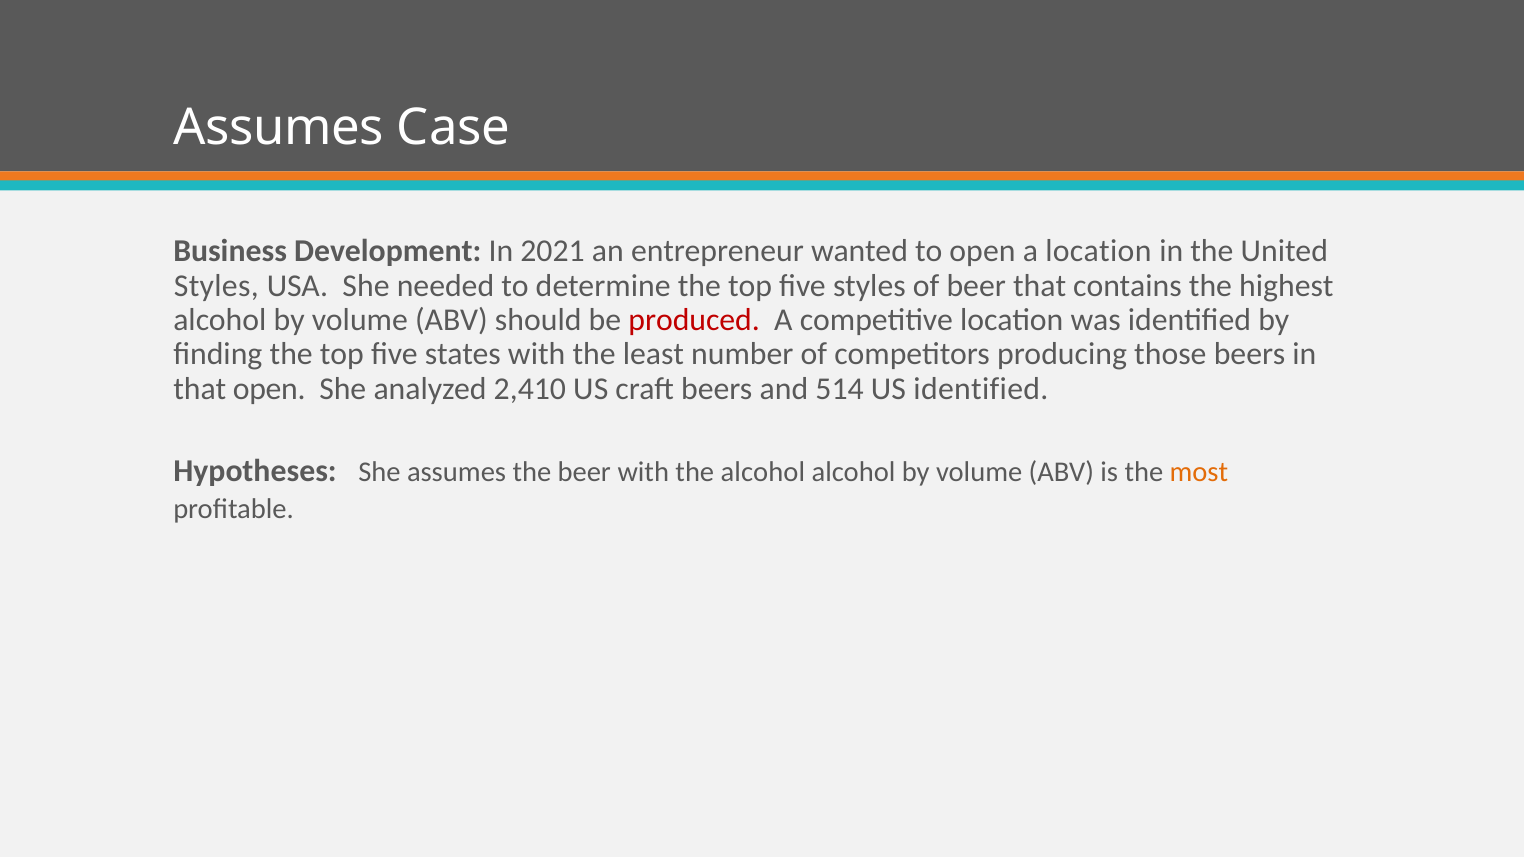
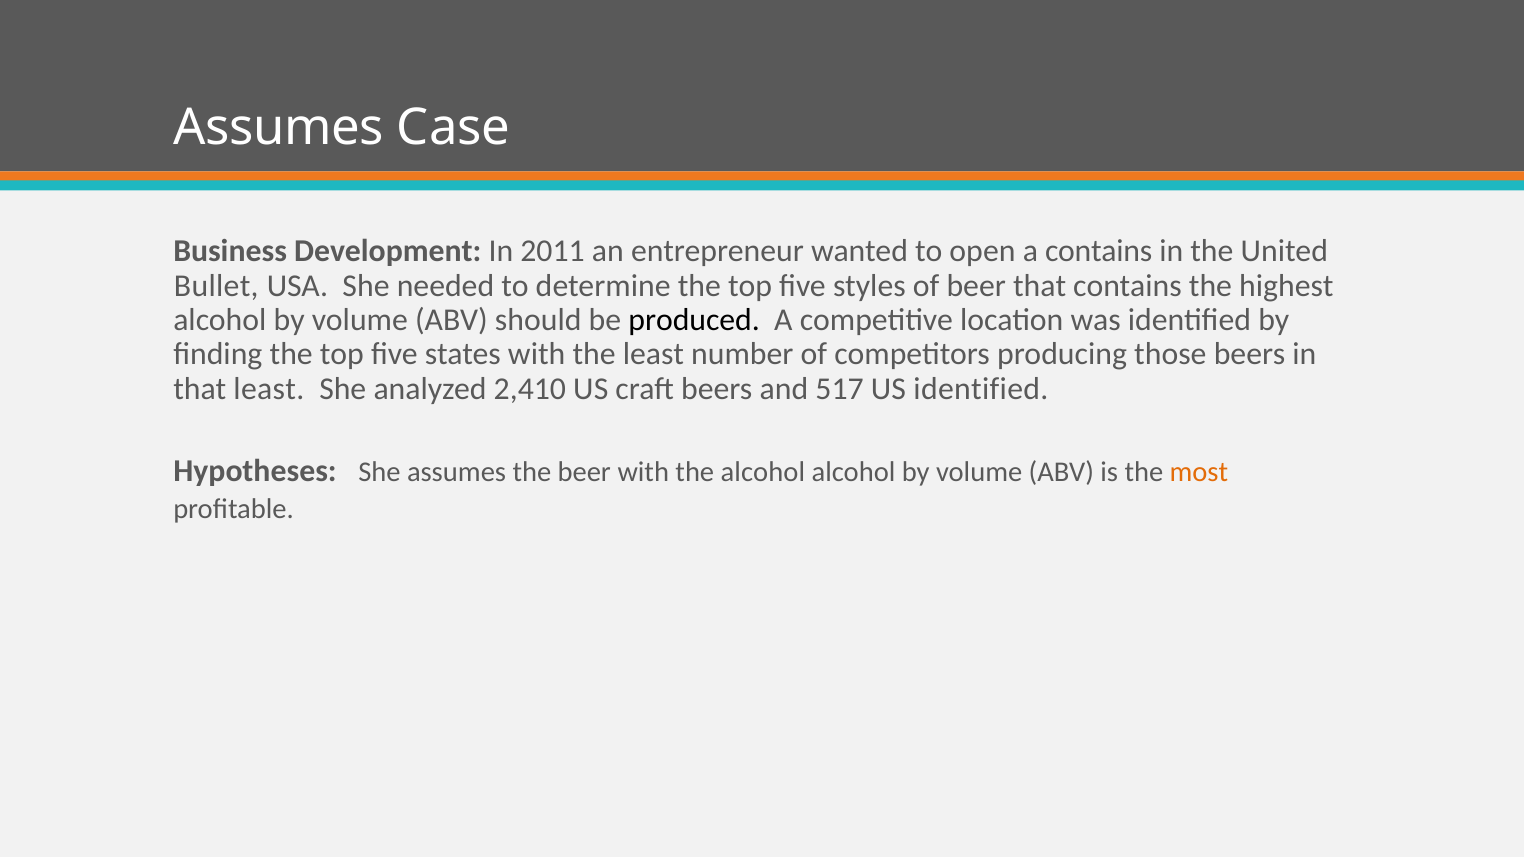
2021: 2021 -> 2011
a location: location -> contains
Styles at (216, 286): Styles -> Bullet
produced colour: red -> black
that open: open -> least
514: 514 -> 517
